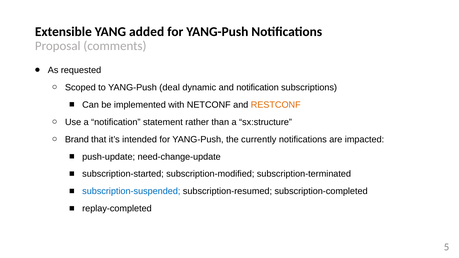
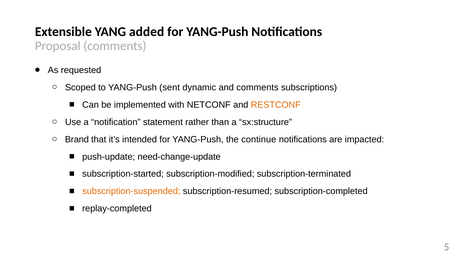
deal: deal -> sent
and notification: notification -> comments
currently: currently -> continue
subscription-suspended colour: blue -> orange
